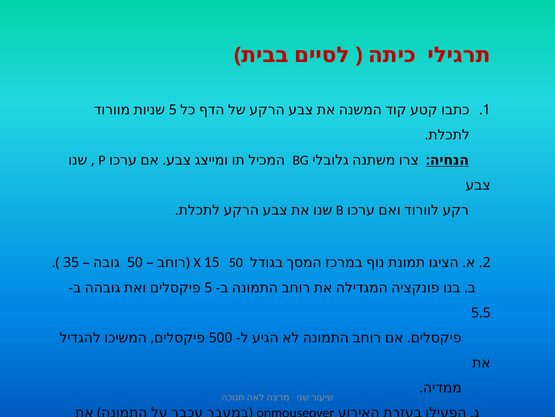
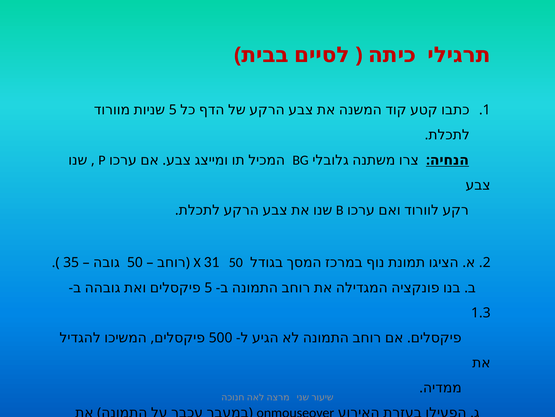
15: 15 -> 31
5.5: 5.5 -> 1.3
